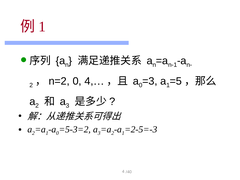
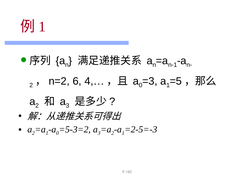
0 at (77, 81): 0 -> 6
